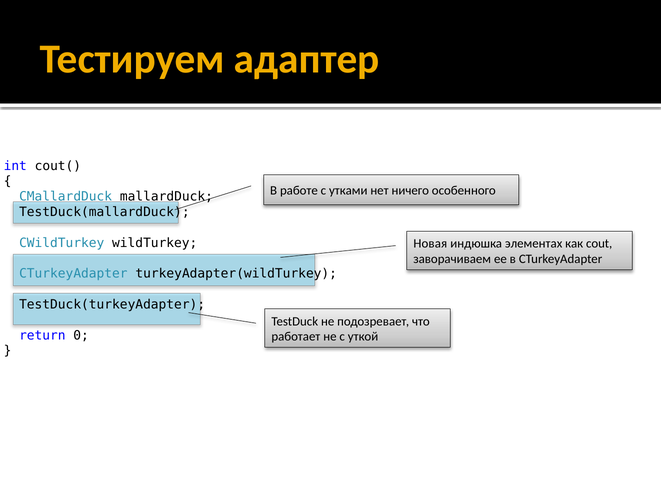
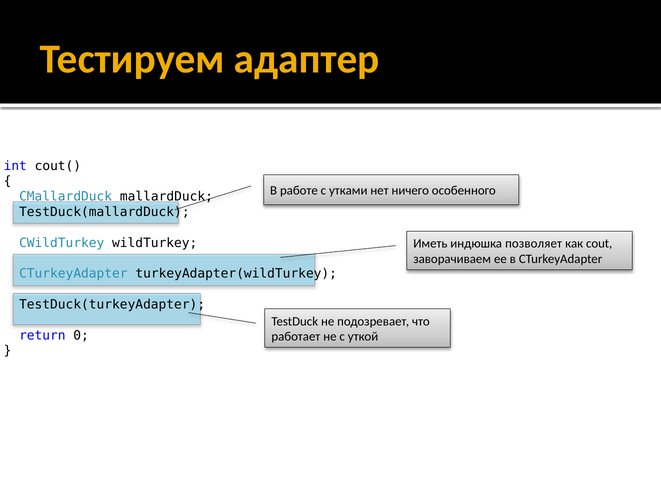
Новая: Новая -> Иметь
элементах: элементах -> позволяет
